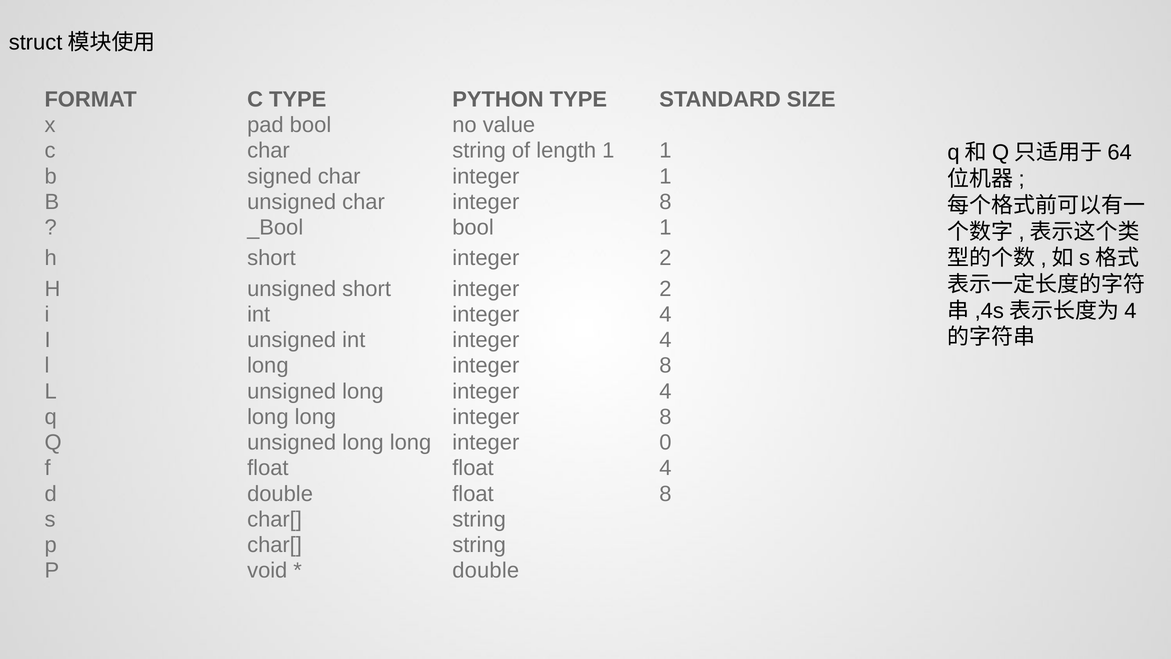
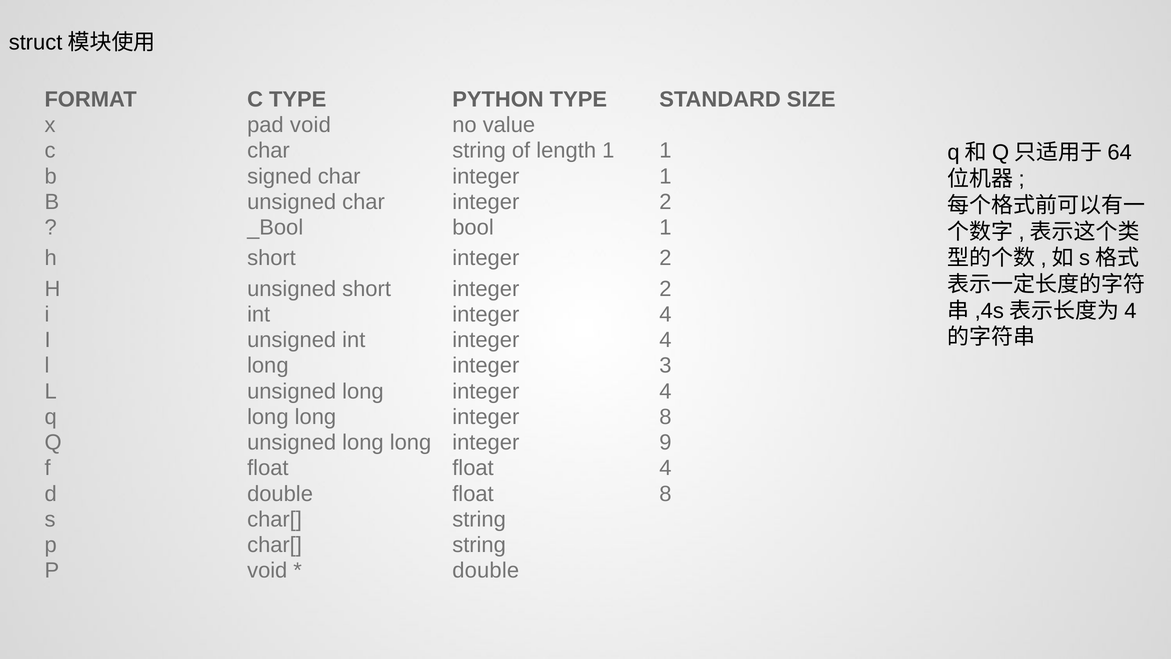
pad bool: bool -> void
char integer 8: 8 -> 2
l long integer 8: 8 -> 3
0: 0 -> 9
